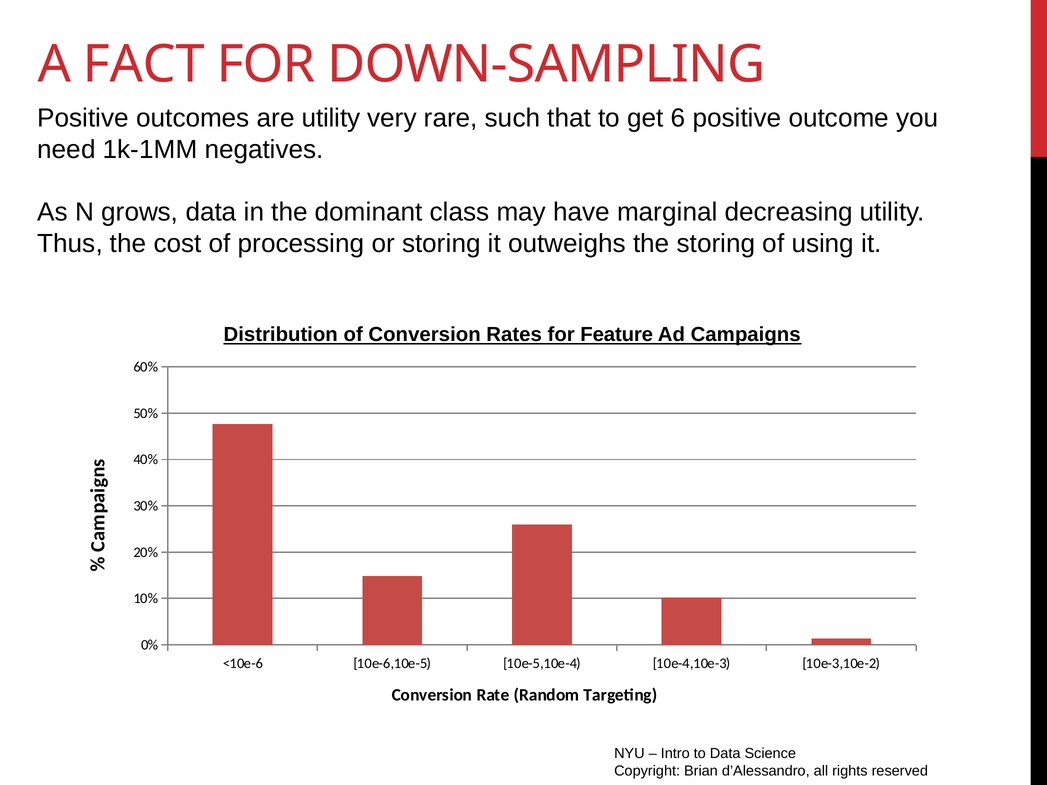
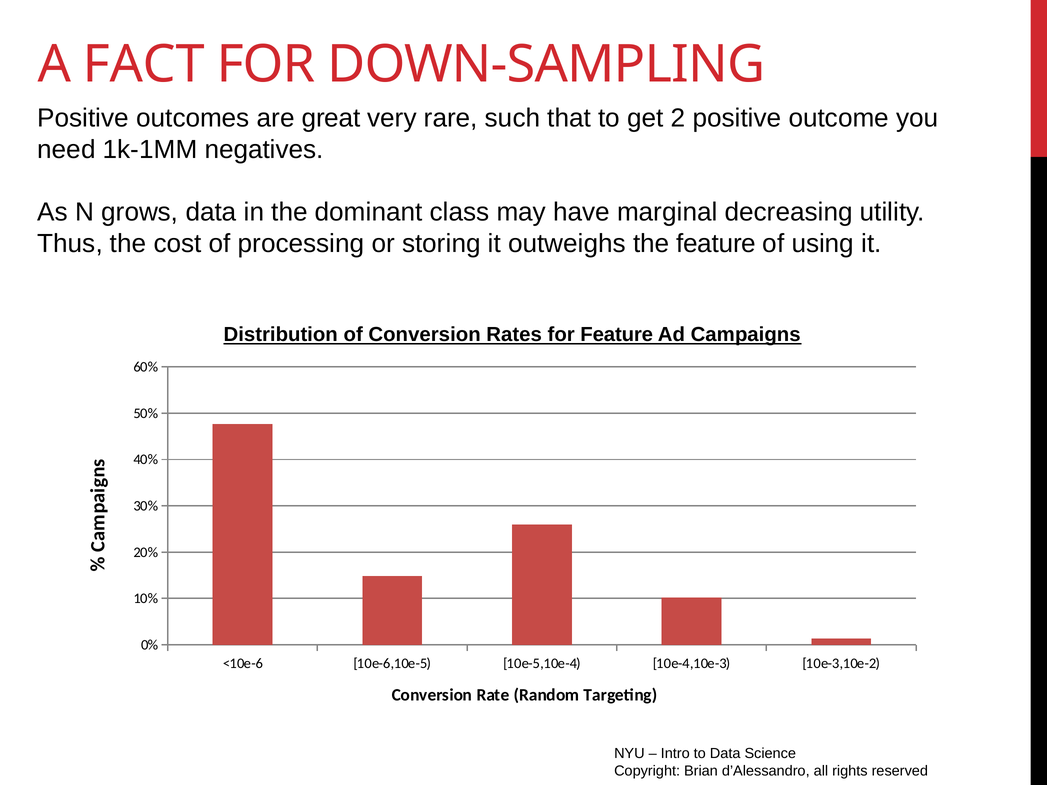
are utility: utility -> great
6: 6 -> 2
the storing: storing -> feature
